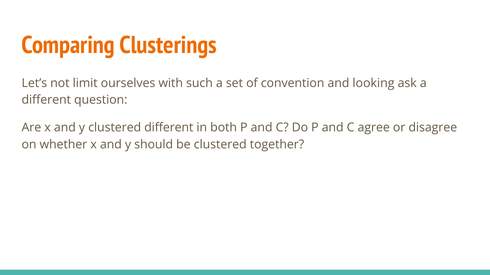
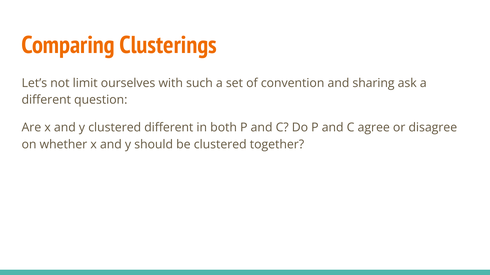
looking: looking -> sharing
